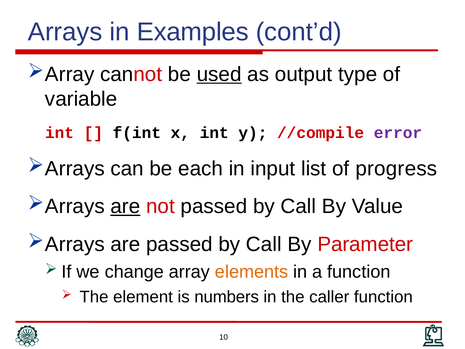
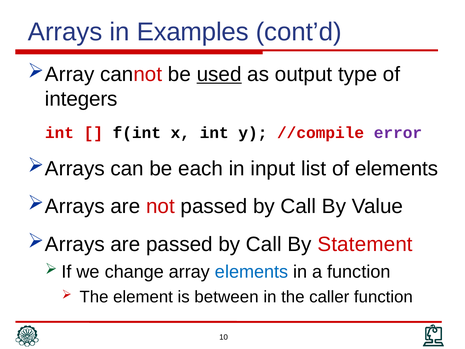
variable: variable -> integers
of progress: progress -> elements
are at (125, 206) underline: present -> none
Parameter: Parameter -> Statement
elements at (252, 272) colour: orange -> blue
numbers: numbers -> between
